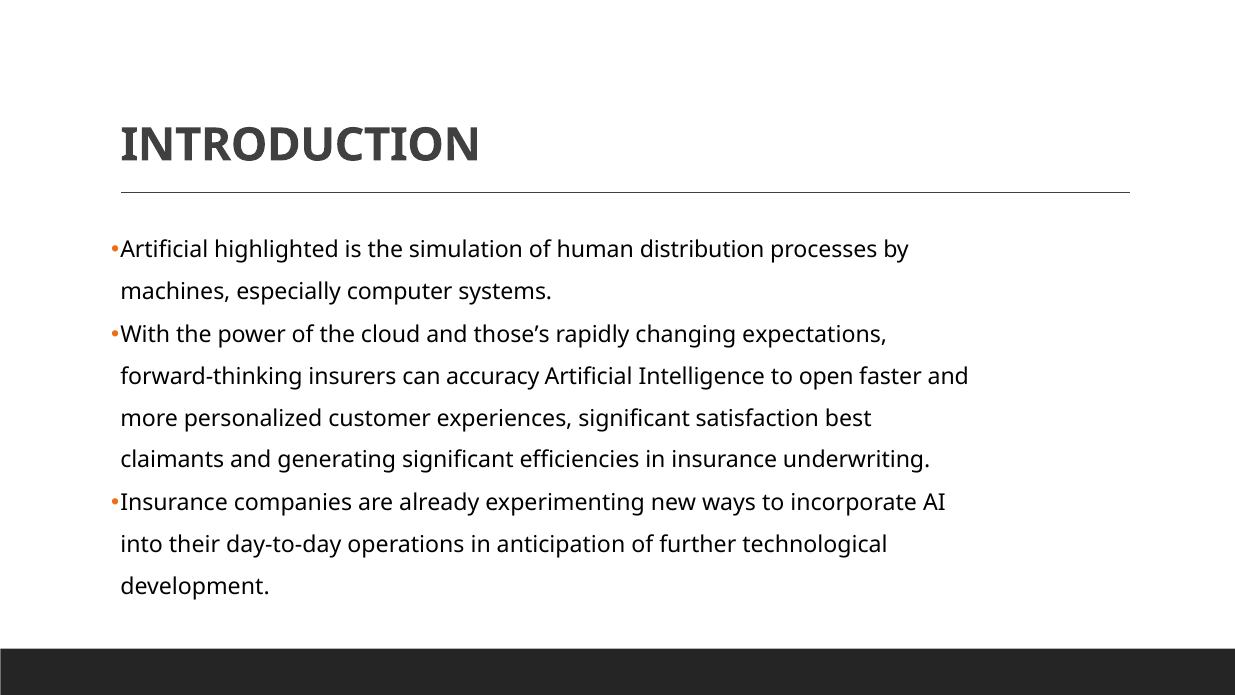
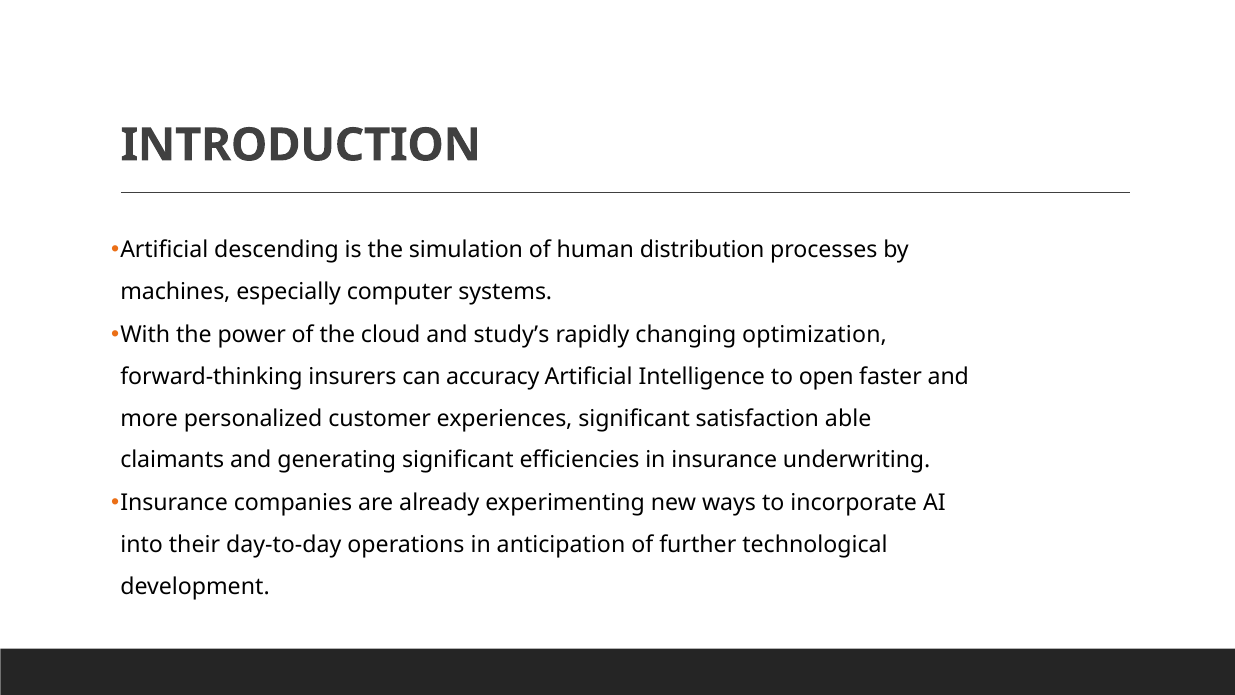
highlighted: highlighted -> descending
those’s: those’s -> study’s
expectations: expectations -> optimization
best: best -> able
